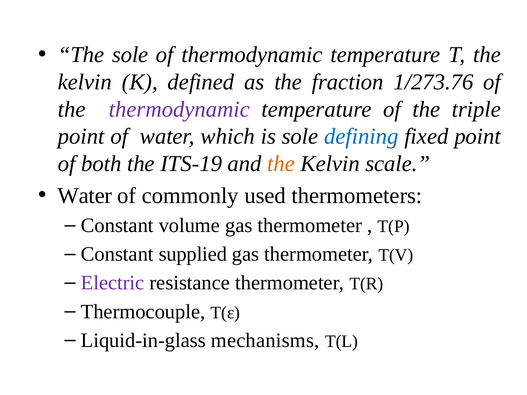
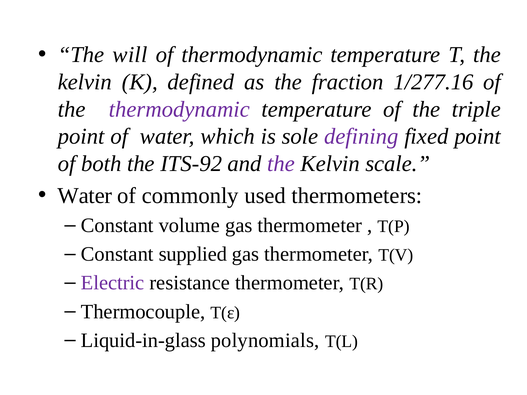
The sole: sole -> will
1/273.76: 1/273.76 -> 1/277.16
defining colour: blue -> purple
ITS-19: ITS-19 -> ITS-92
the at (281, 164) colour: orange -> purple
mechanisms: mechanisms -> polynomials
